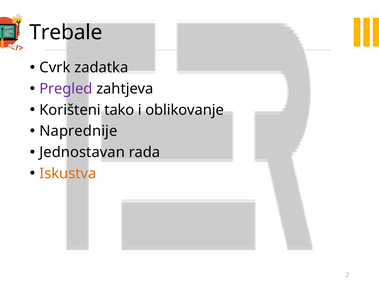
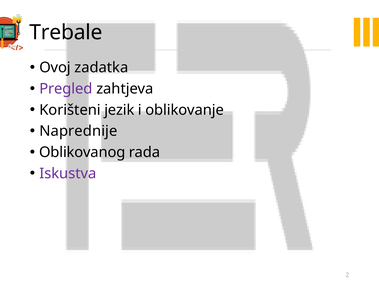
Cvrk: Cvrk -> Ovoj
tako: tako -> jezik
Jednostavan: Jednostavan -> Oblikovanog
Iskustva colour: orange -> purple
